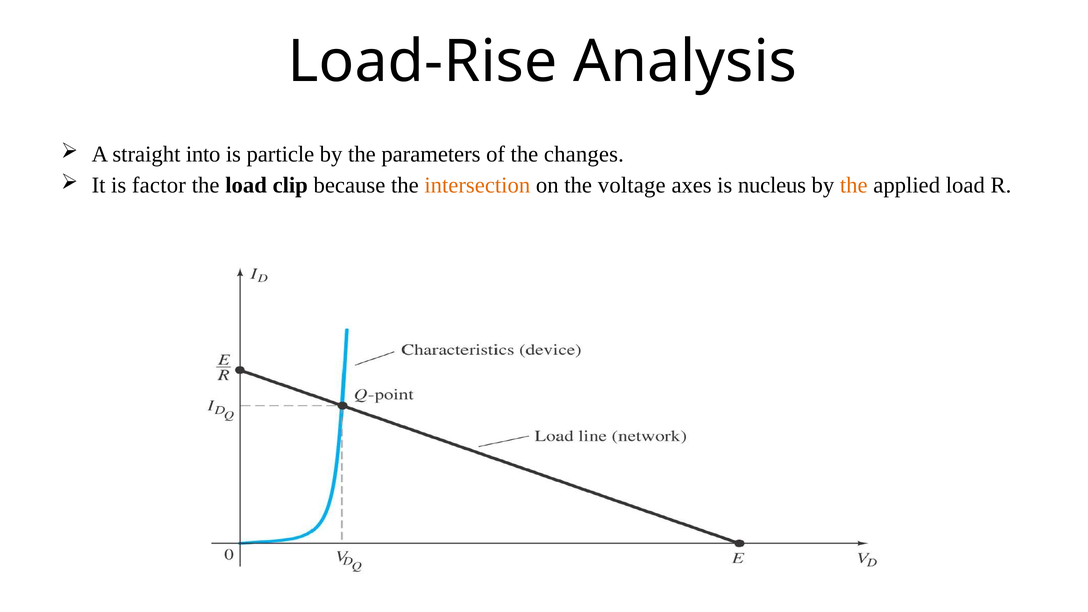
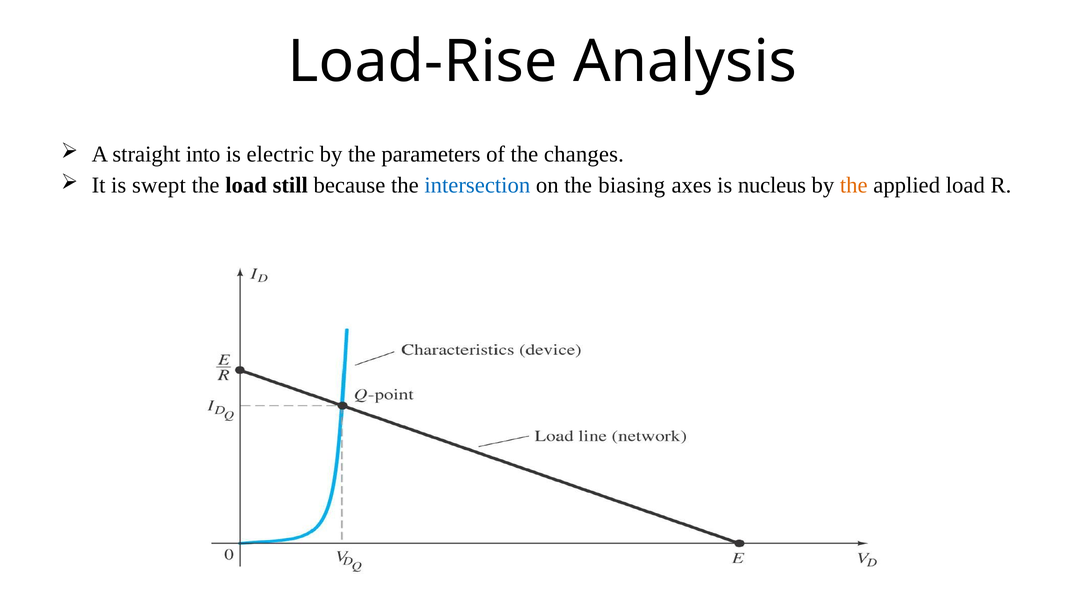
particle: particle -> electric
factor: factor -> swept
clip: clip -> still
intersection colour: orange -> blue
voltage: voltage -> biasing
